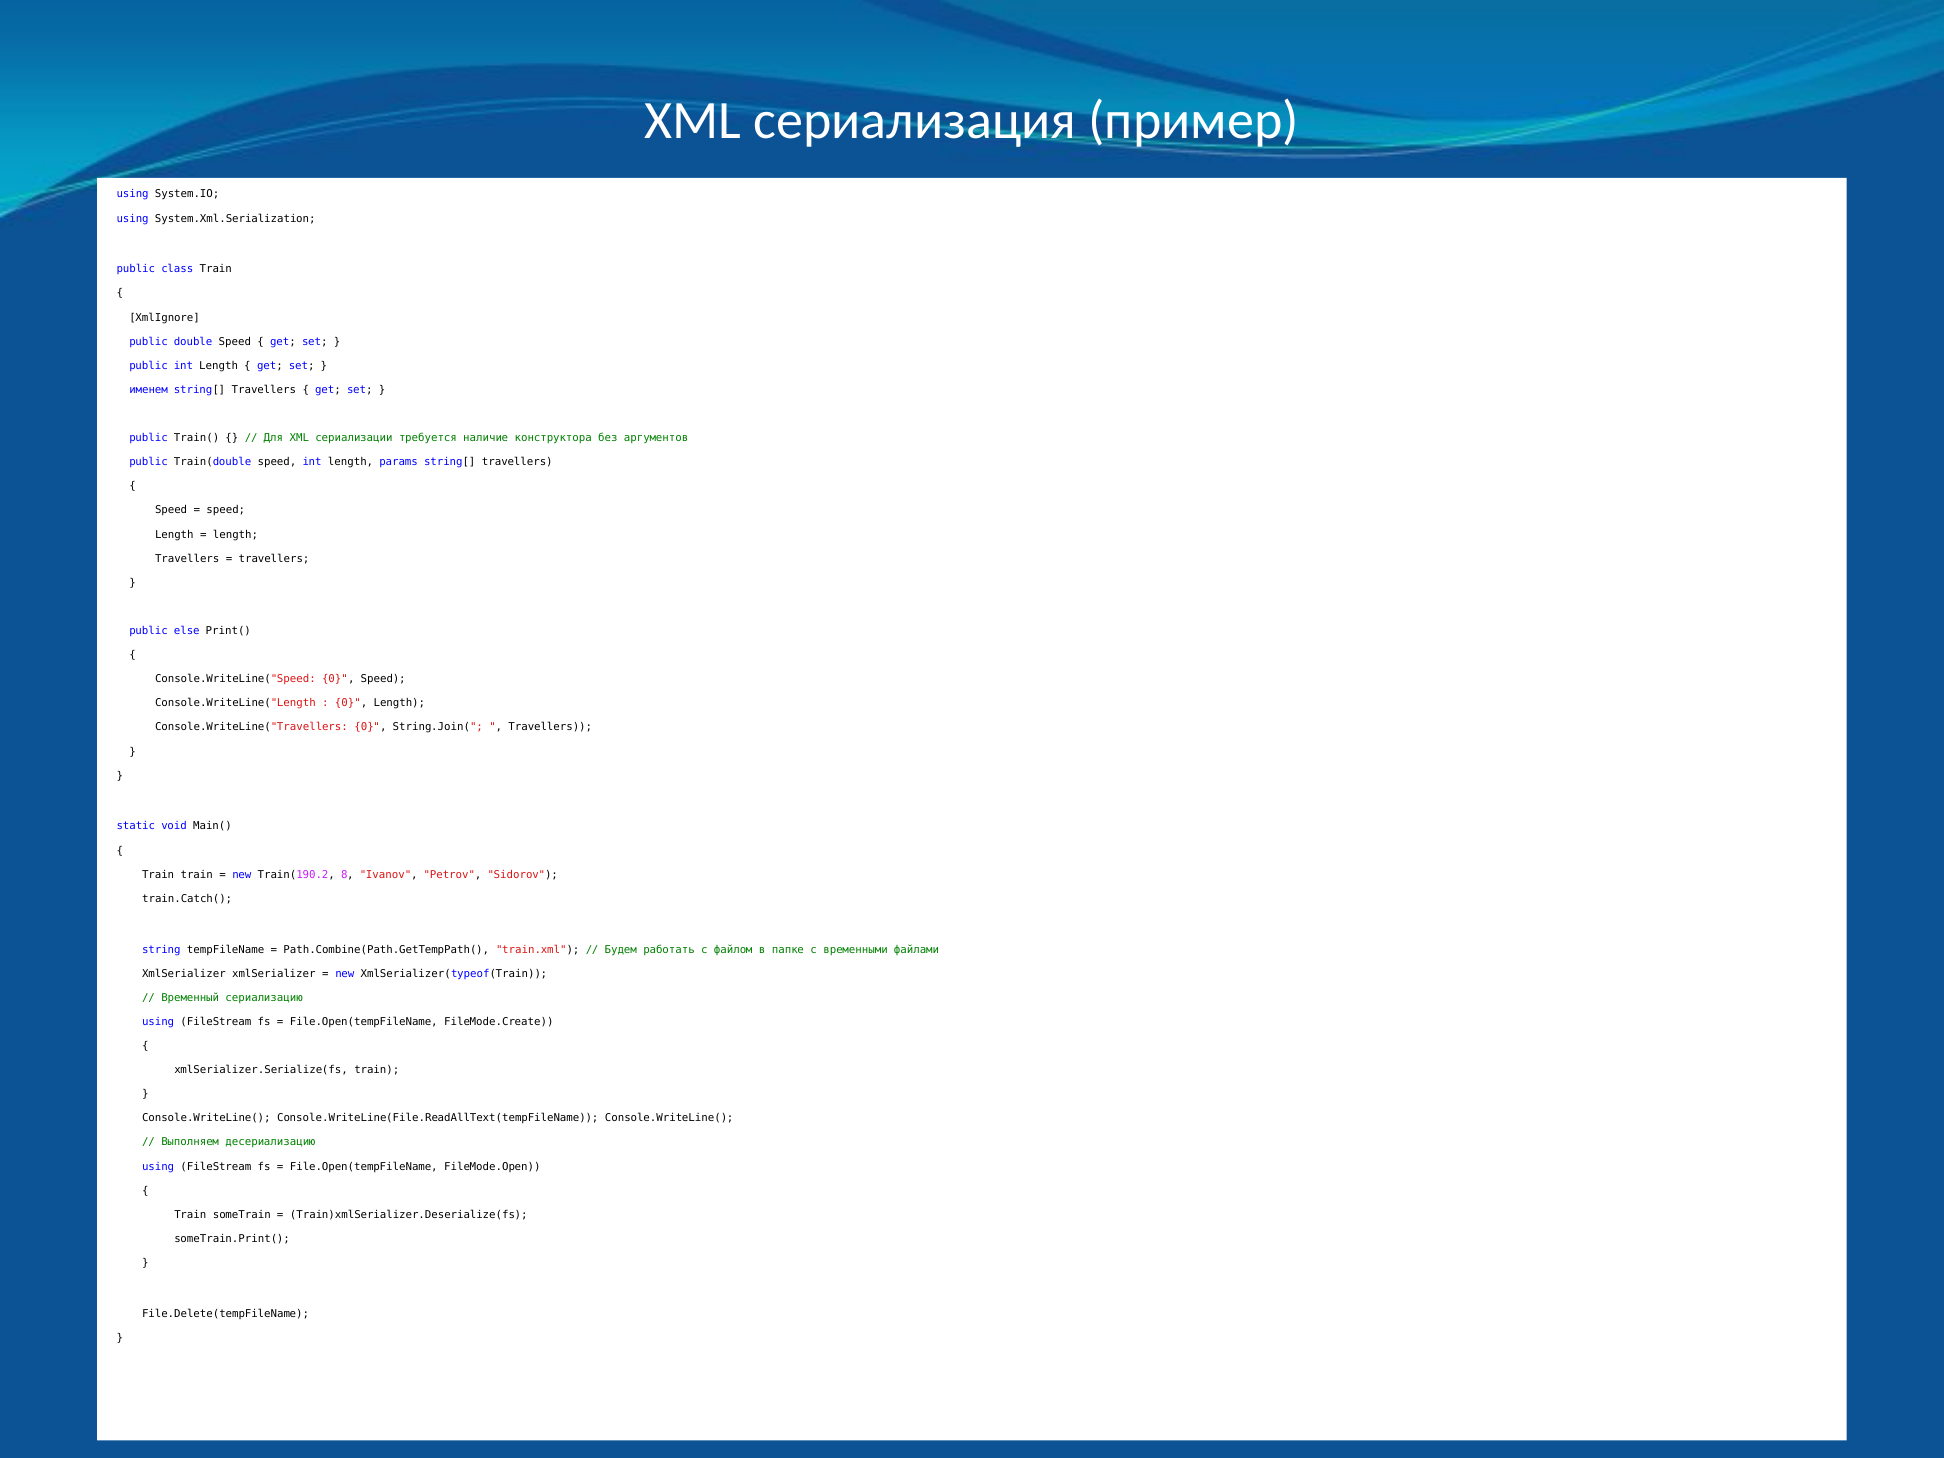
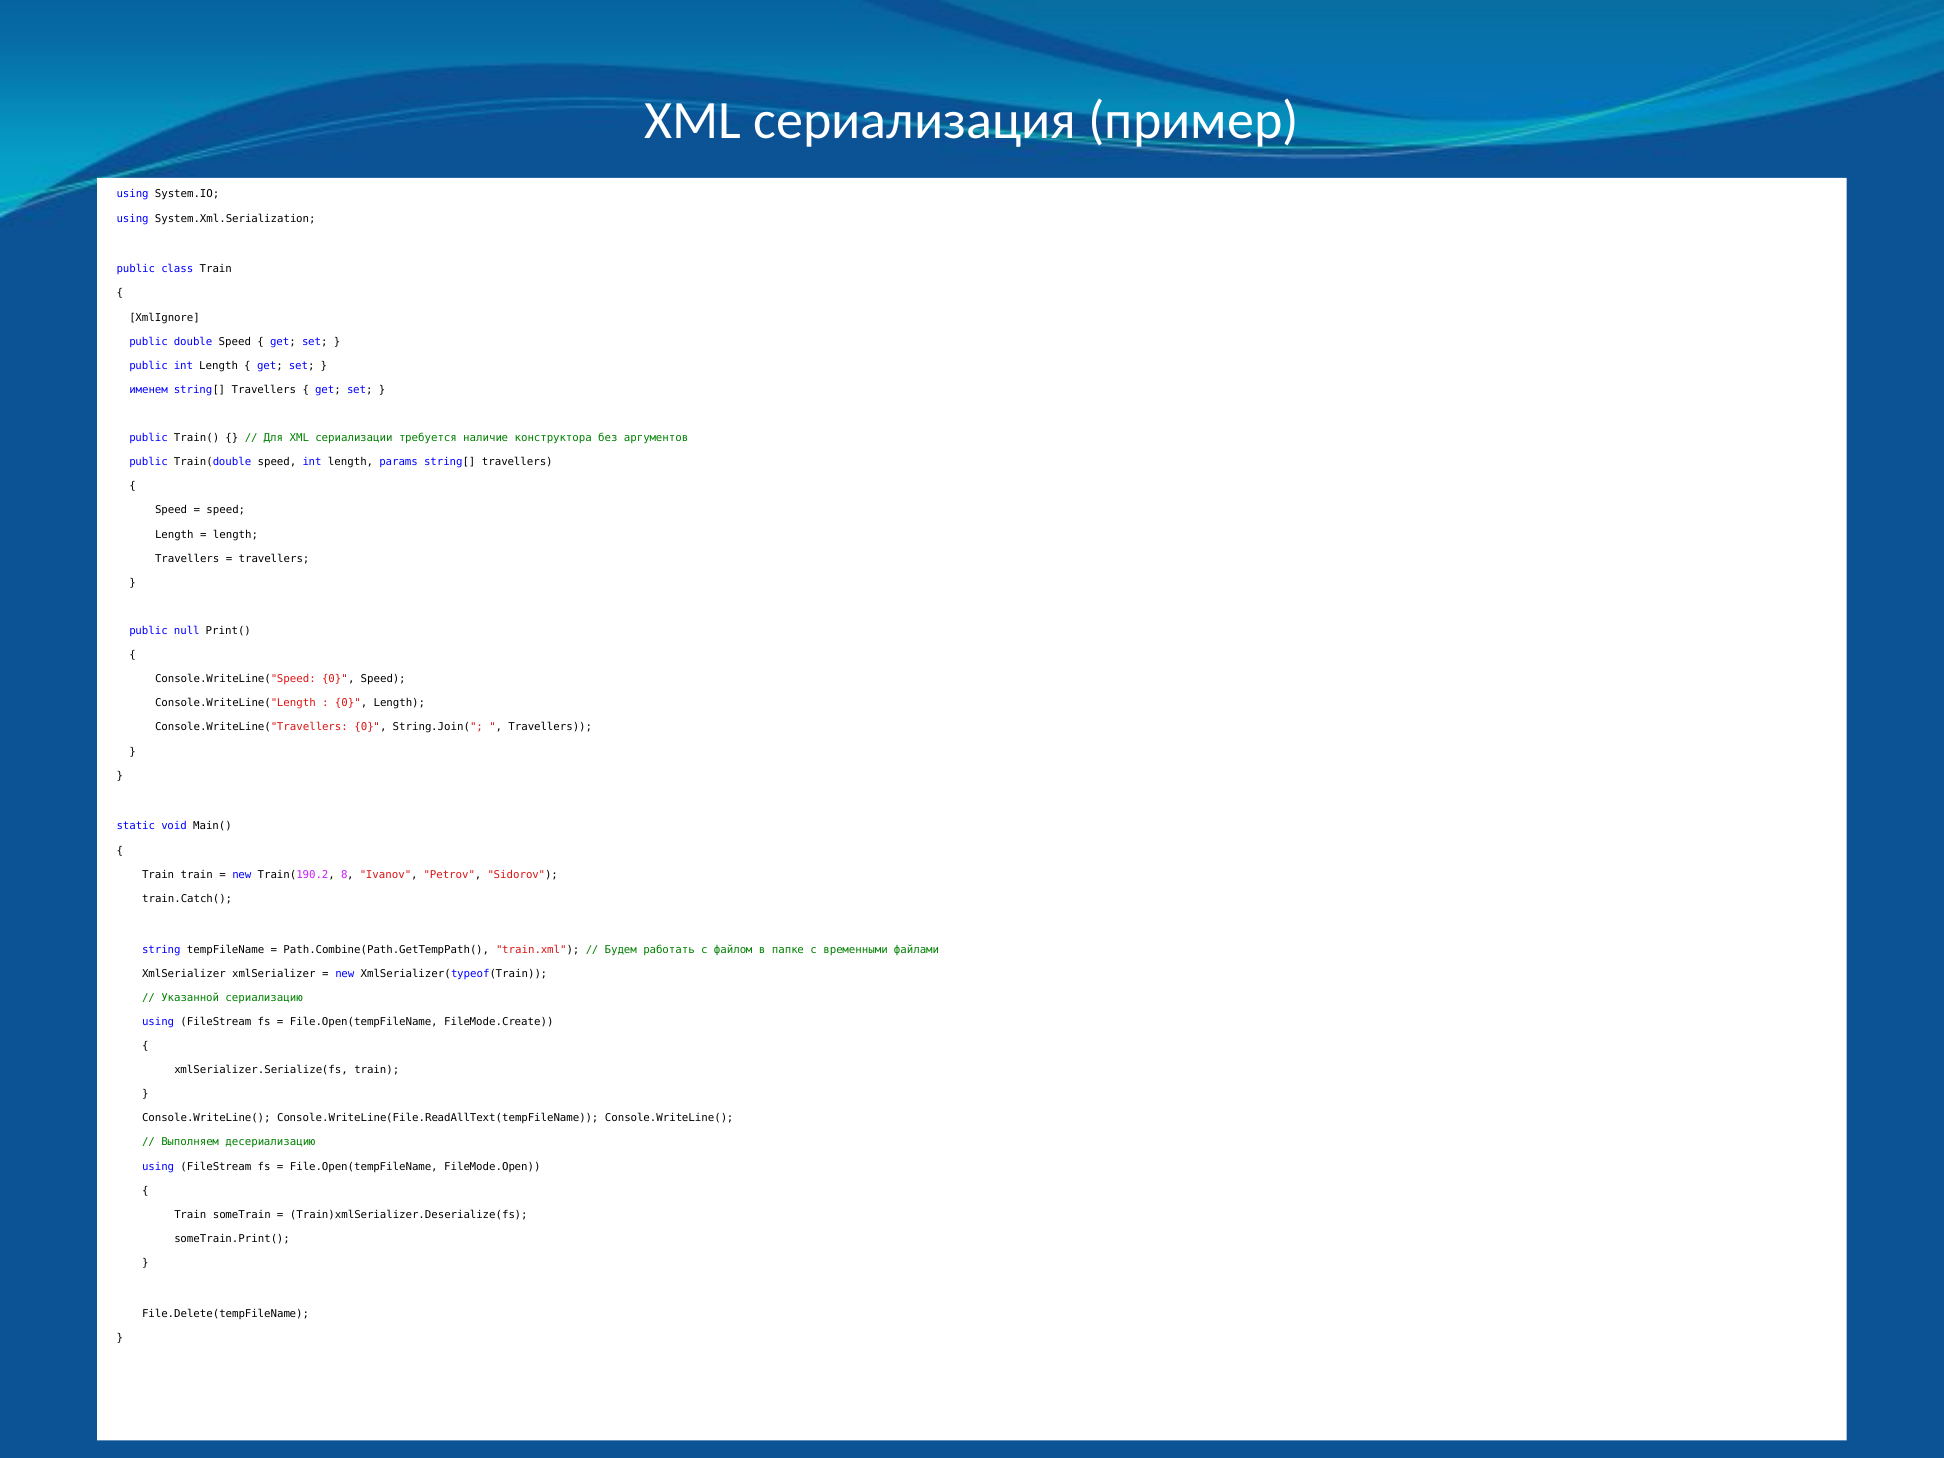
else: else -> null
Временный: Временный -> Указанной
